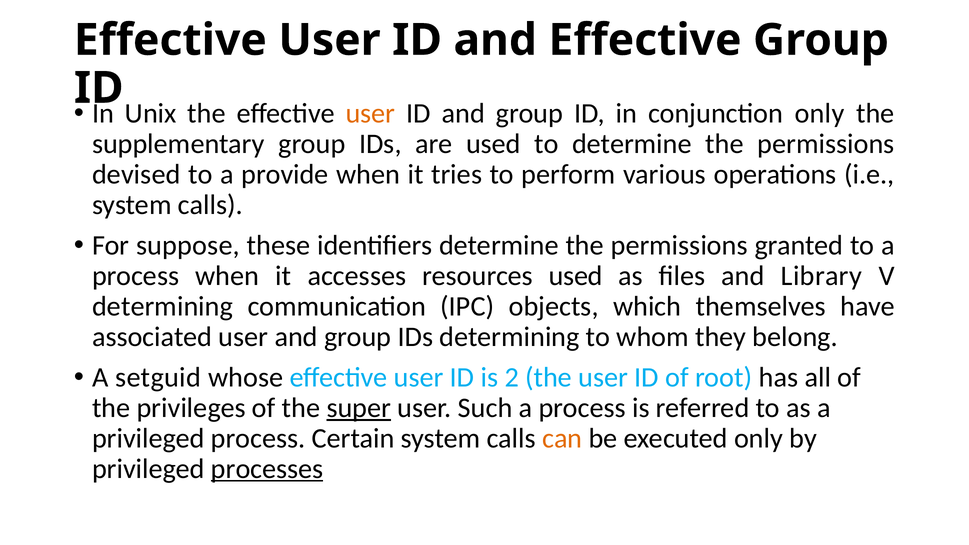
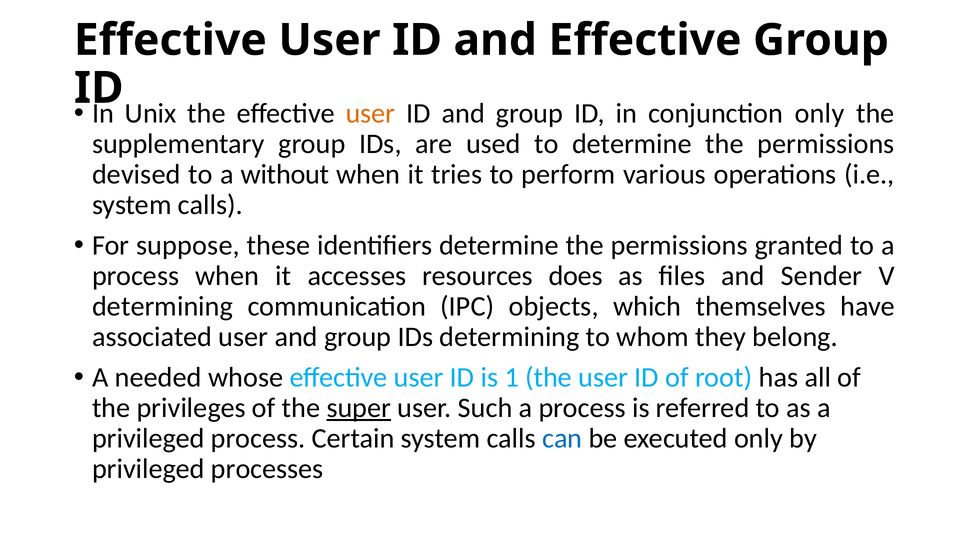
provide: provide -> without
resources used: used -> does
Library: Library -> Sender
setguid: setguid -> needed
2: 2 -> 1
can colour: orange -> blue
processes underline: present -> none
